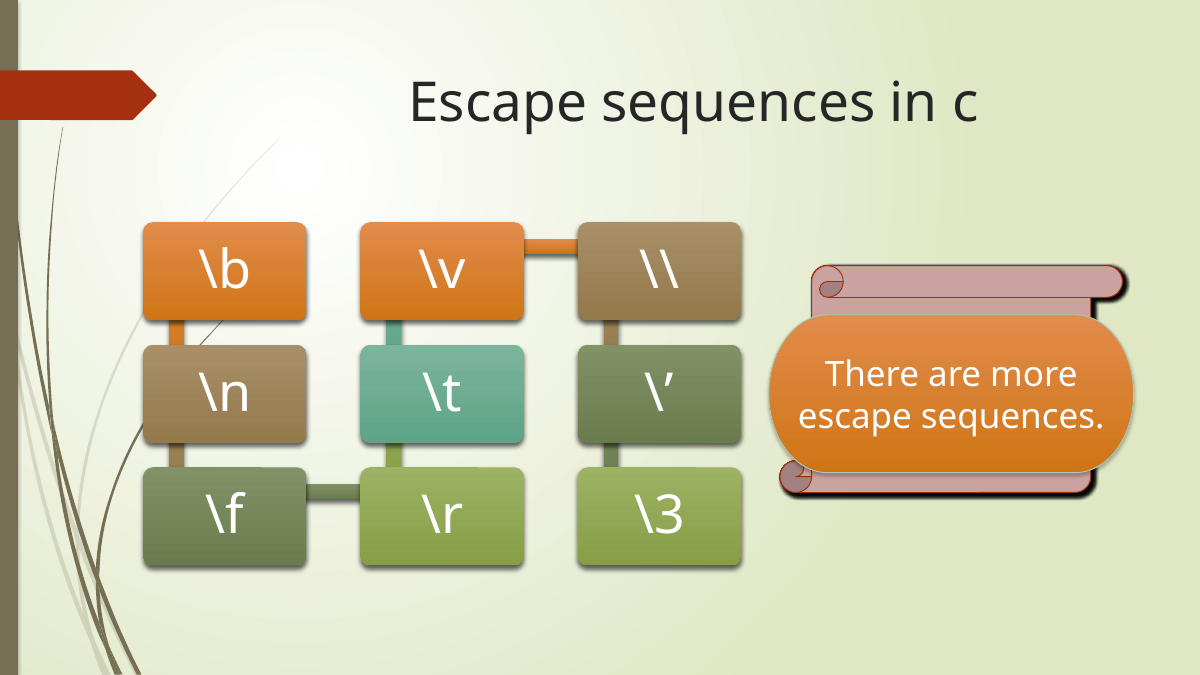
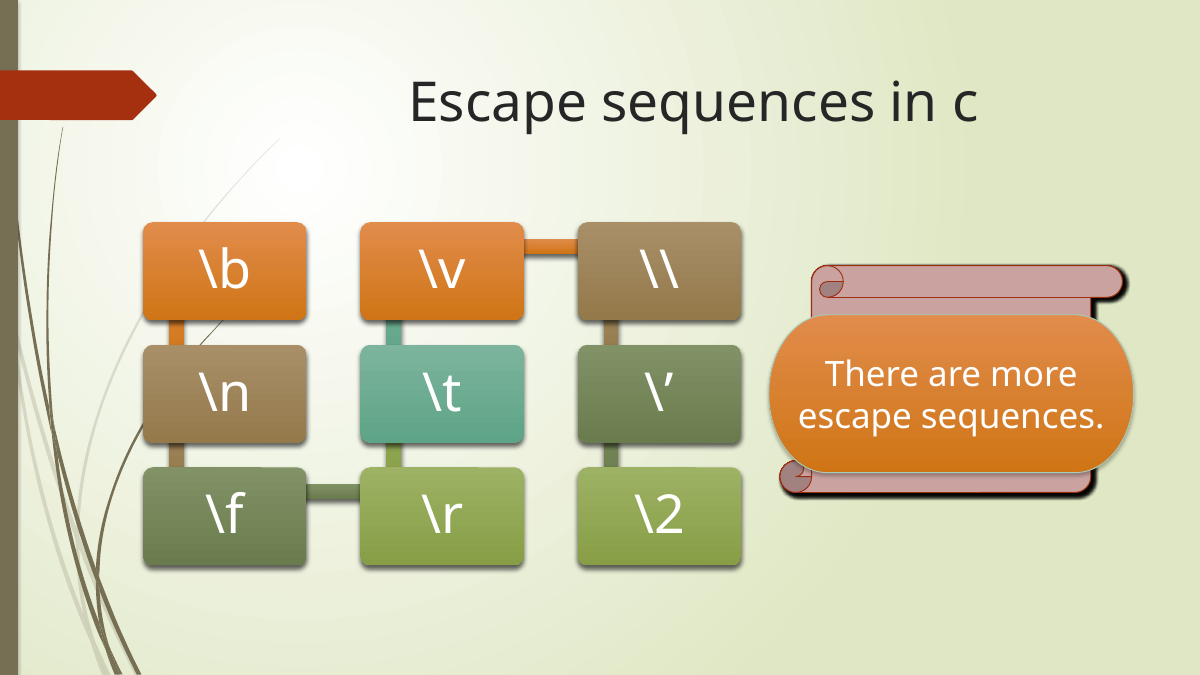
\3: \3 -> \2
